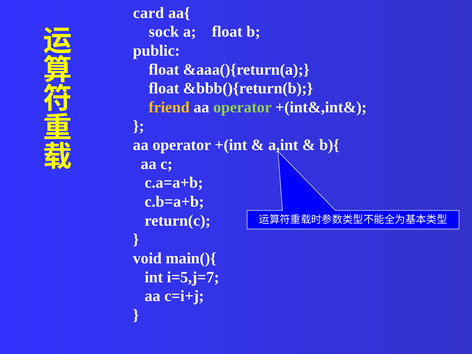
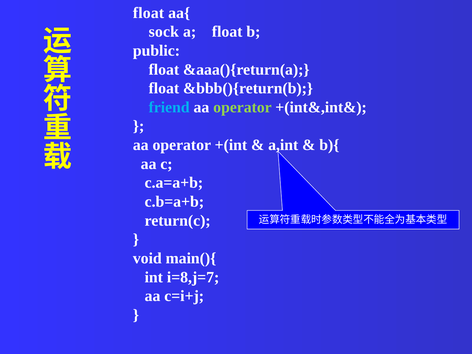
card at (149, 13): card -> float
friend colour: yellow -> light blue
i=5,j=7: i=5,j=7 -> i=8,j=7
